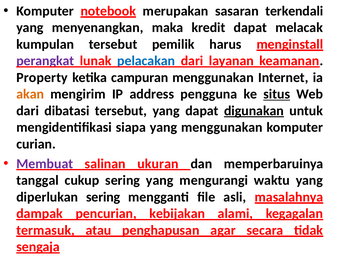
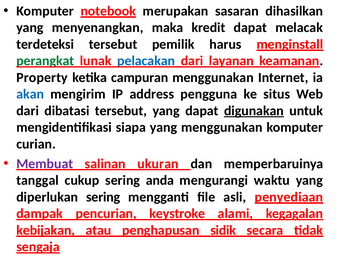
terkendali: terkendali -> dihasilkan
kumpulan: kumpulan -> terdeteksi
perangkat colour: purple -> green
akan colour: orange -> blue
situs underline: present -> none
sering yang: yang -> anda
masalahnya: masalahnya -> penyediaan
kebijakan: kebijakan -> keystroke
termasuk: termasuk -> kebijakan
agar: agar -> sidik
